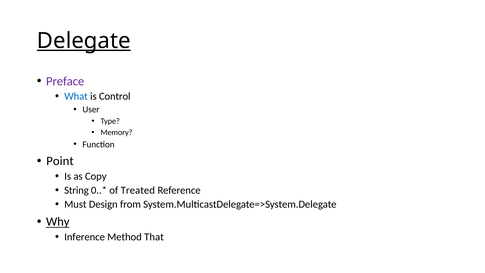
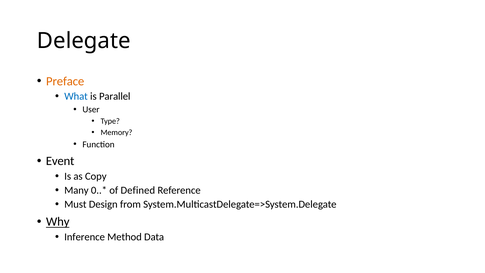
Delegate underline: present -> none
Preface colour: purple -> orange
Control: Control -> Parallel
Point: Point -> Event
String: String -> Many
Treated: Treated -> Defined
That: That -> Data
